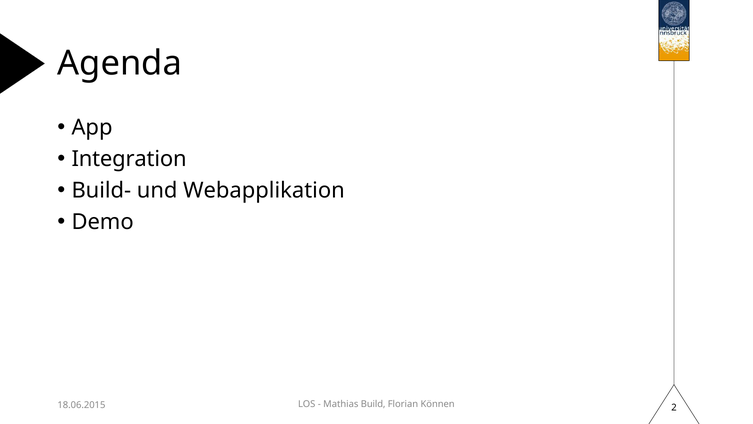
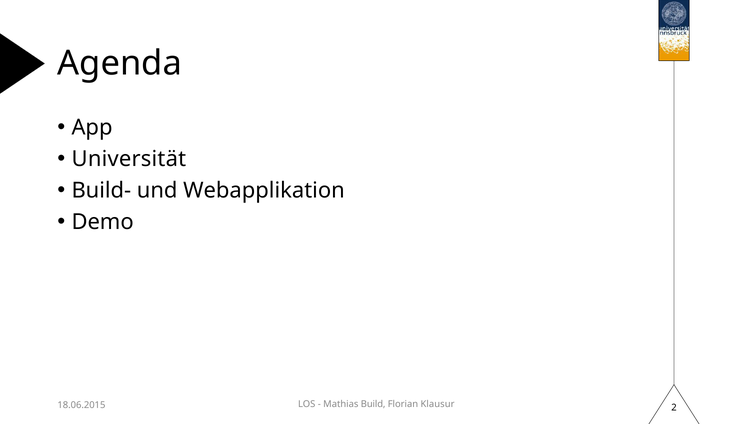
Integration: Integration -> Universität
Können: Können -> Klausur
